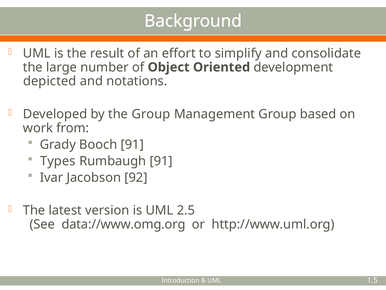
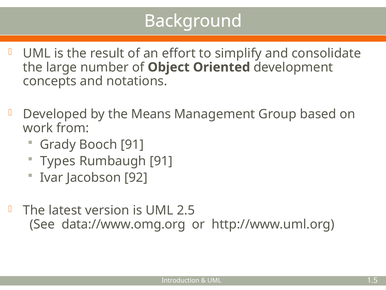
depicted: depicted -> concepts
the Group: Group -> Means
